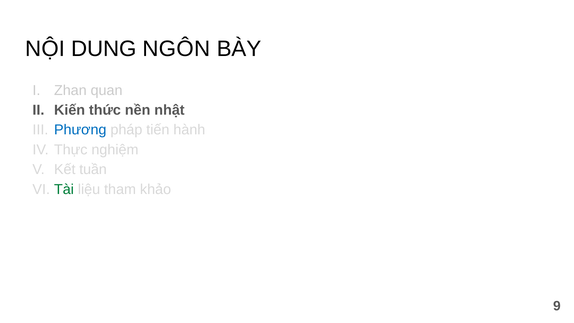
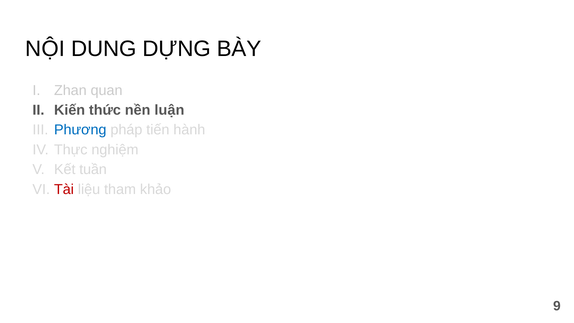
NGÔN: NGÔN -> DỰNG
nhật: nhật -> luận
Tài colour: green -> red
